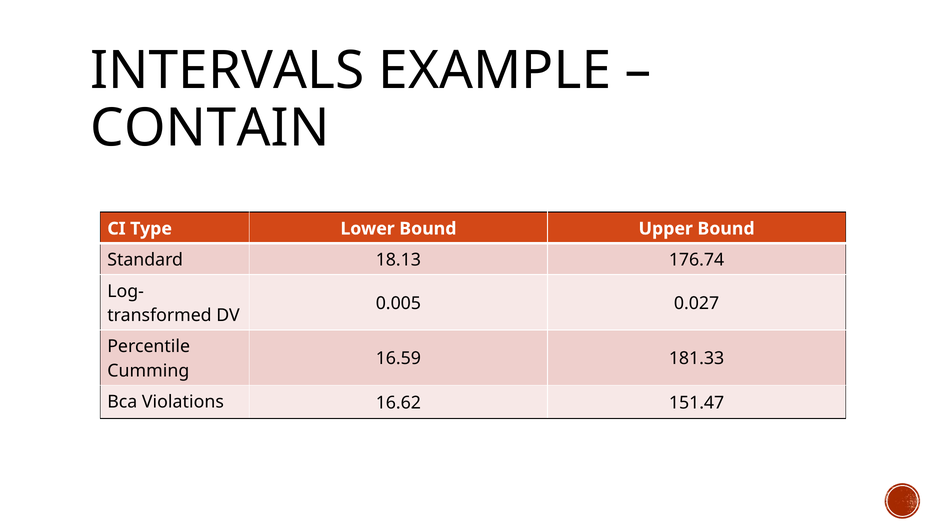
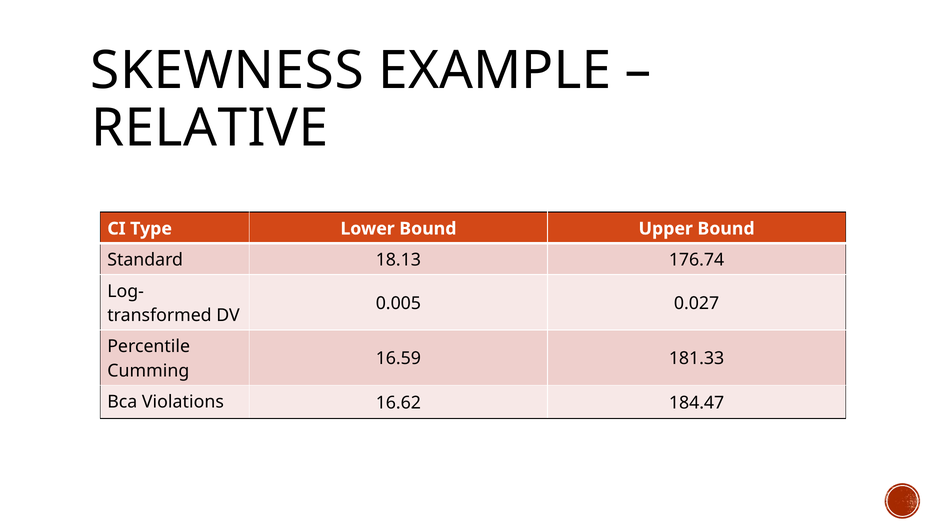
INTERVALS: INTERVALS -> SKEWNESS
CONTAIN: CONTAIN -> RELATIVE
151.47: 151.47 -> 184.47
